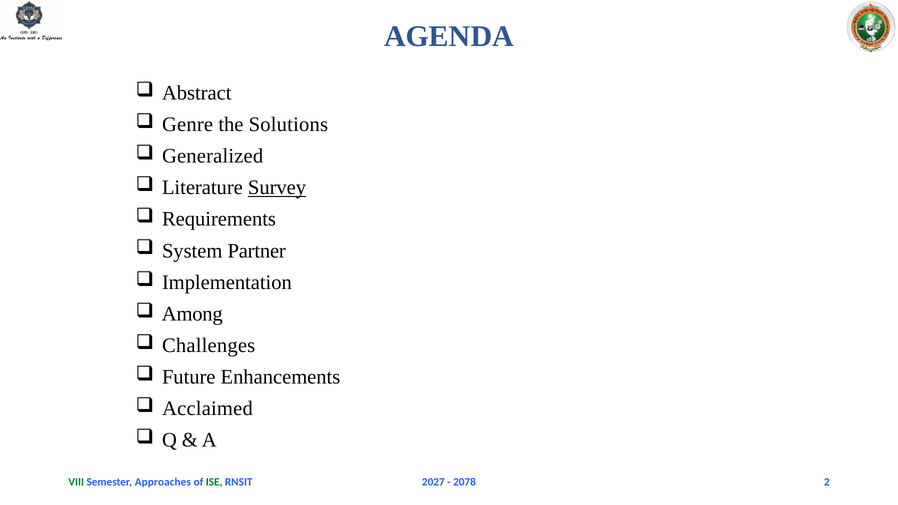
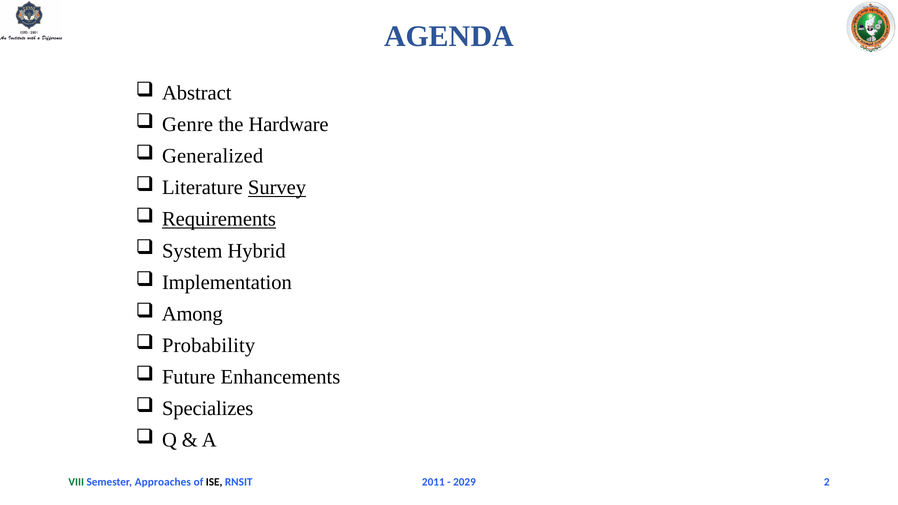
Solutions: Solutions -> Hardware
Requirements underline: none -> present
Partner: Partner -> Hybrid
Challenges: Challenges -> Probability
Acclaimed: Acclaimed -> Specializes
2027: 2027 -> 2011
2078: 2078 -> 2029
ISE colour: green -> black
